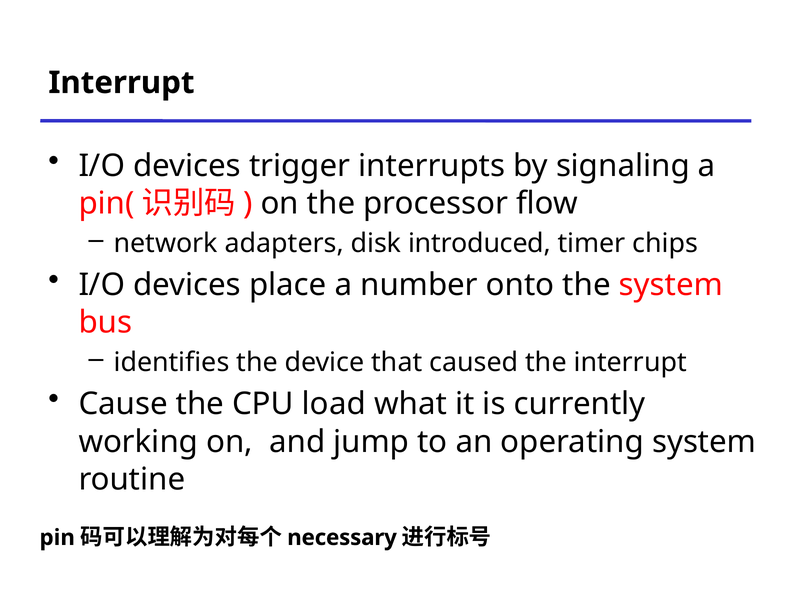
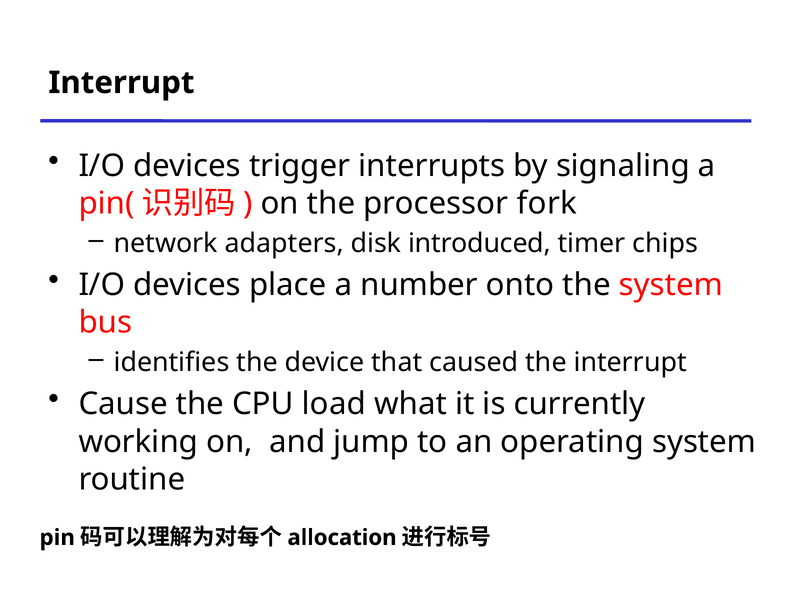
flow: flow -> fork
necessary: necessary -> allocation
